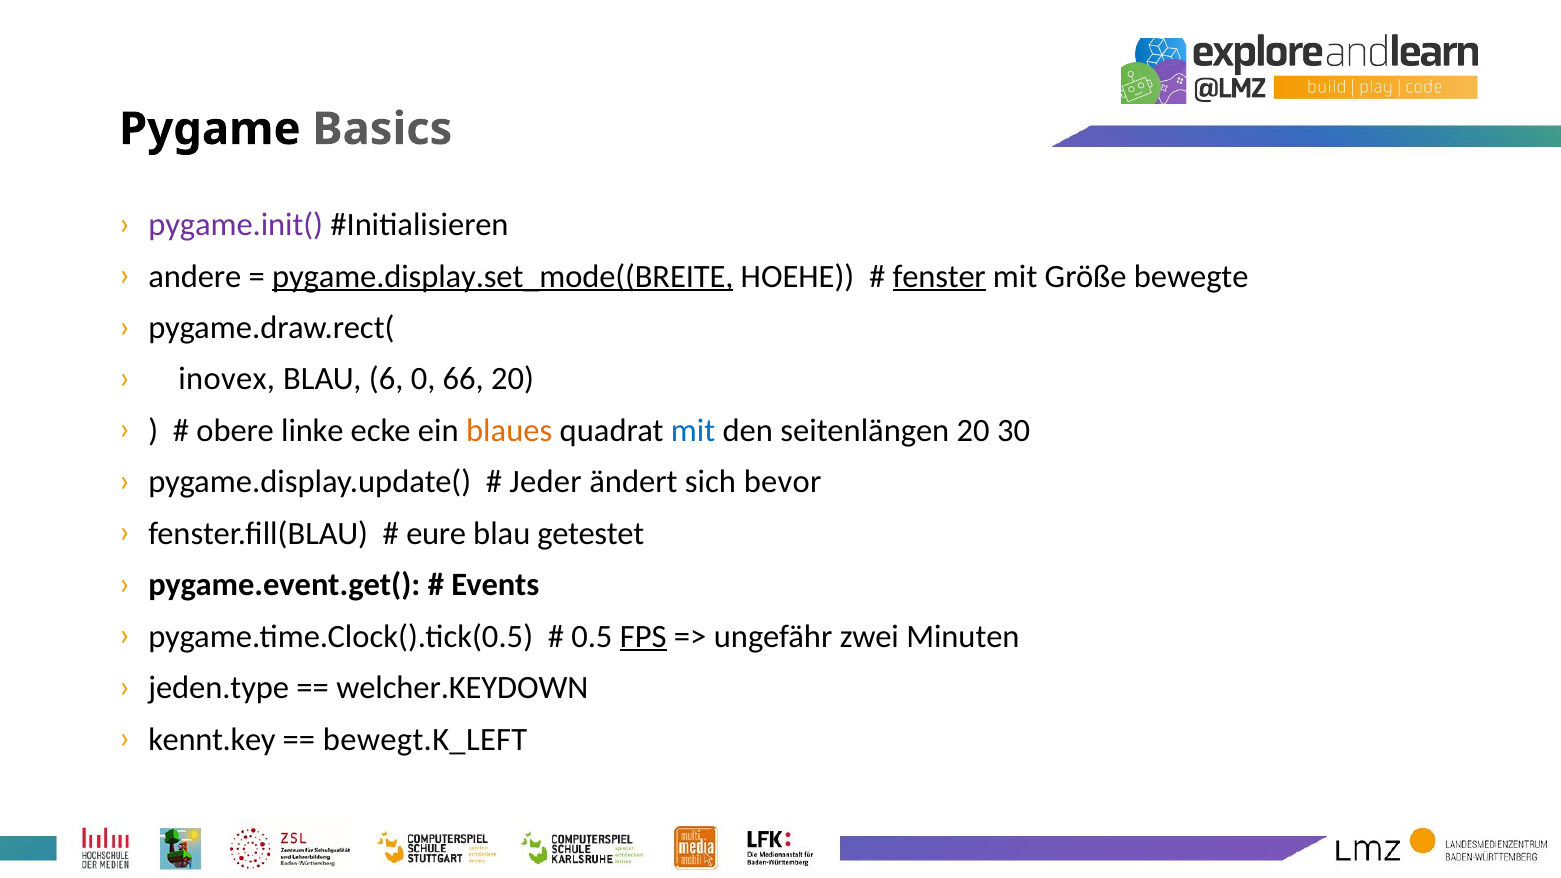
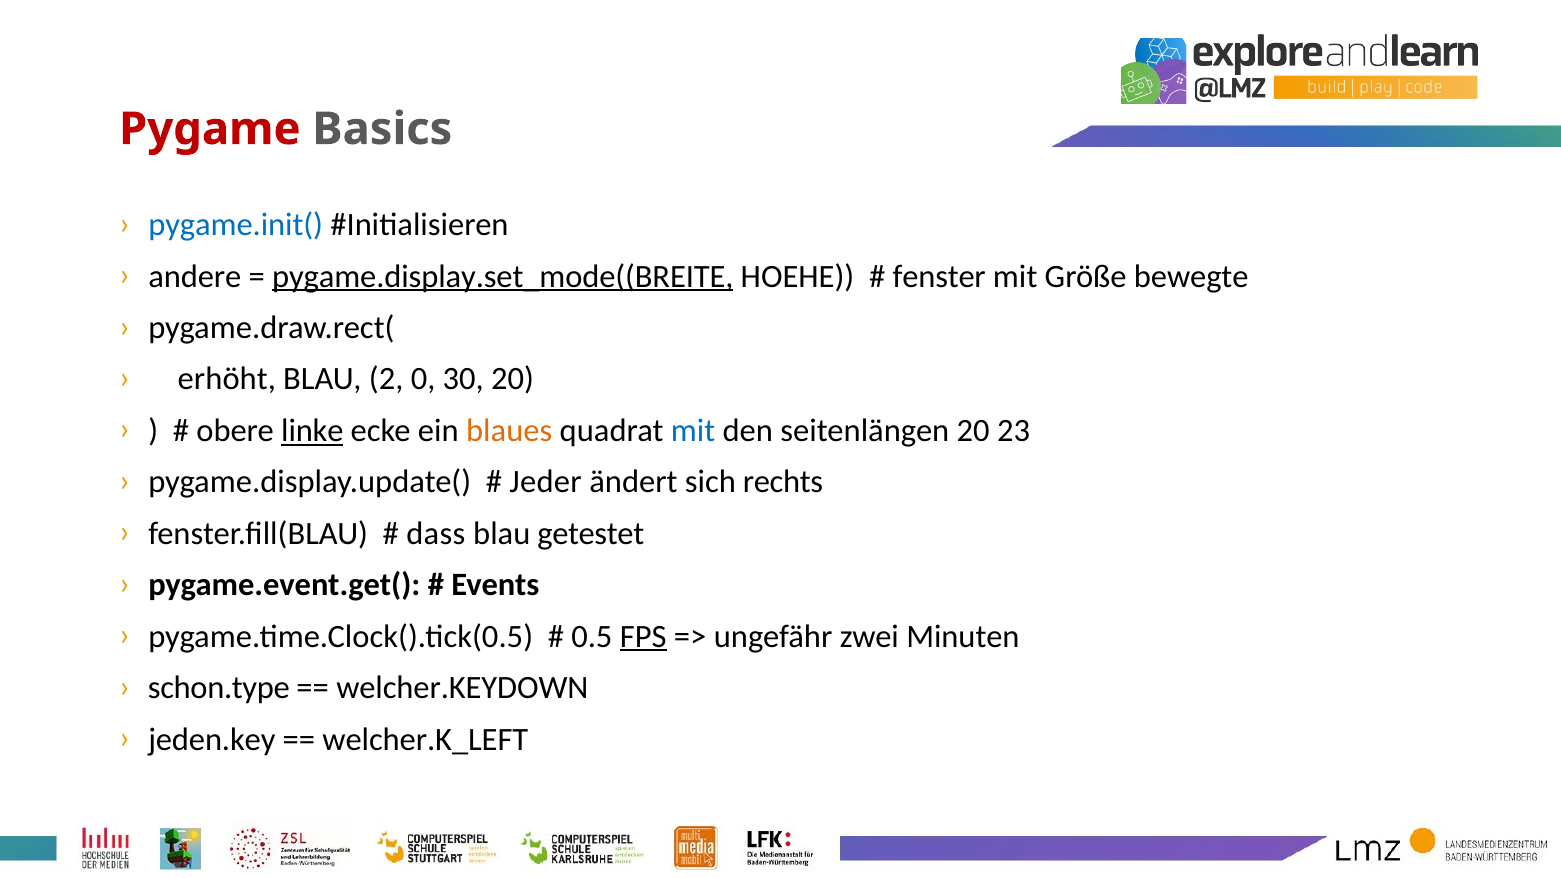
Pygame colour: black -> red
pygame.init( colour: purple -> blue
fenster underline: present -> none
inovex: inovex -> erhöht
6: 6 -> 2
66: 66 -> 30
linke underline: none -> present
30: 30 -> 23
bevor: bevor -> rechts
eure: eure -> dass
jeden.type: jeden.type -> schon.type
kennt.key: kennt.key -> jeden.key
bewegt.K_LEFT: bewegt.K_LEFT -> welcher.K_LEFT
